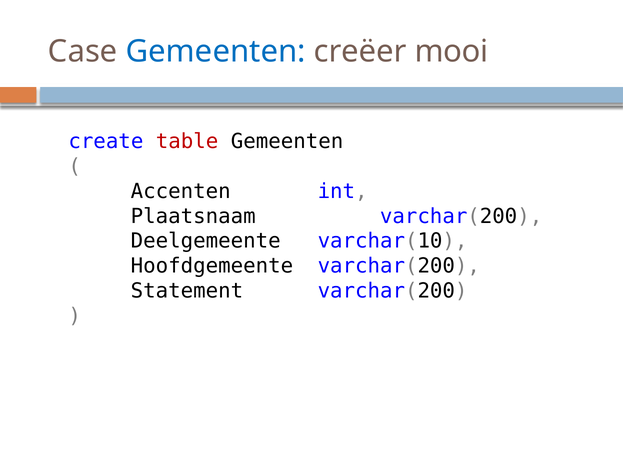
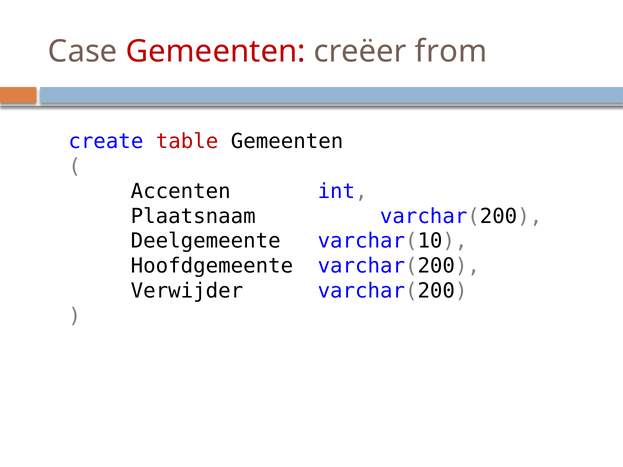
Gemeenten at (216, 51) colour: blue -> red
mooi: mooi -> from
Statement: Statement -> Verwijder
